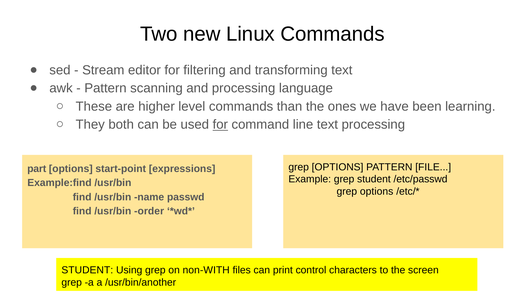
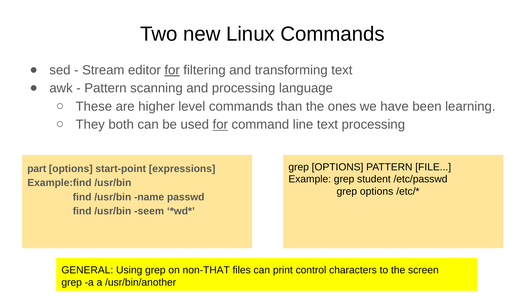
for at (172, 70) underline: none -> present
order: order -> seem
STUDENT at (87, 269): STUDENT -> GENERAL
non-WITH: non-WITH -> non-THAT
